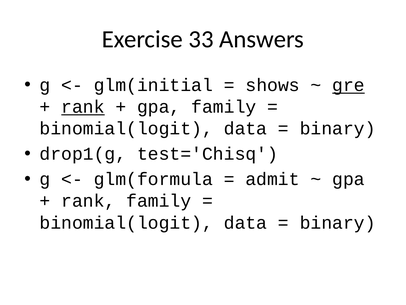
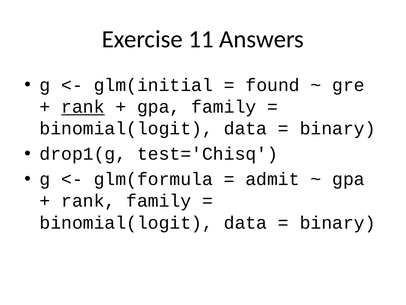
33: 33 -> 11
shows: shows -> found
gre underline: present -> none
